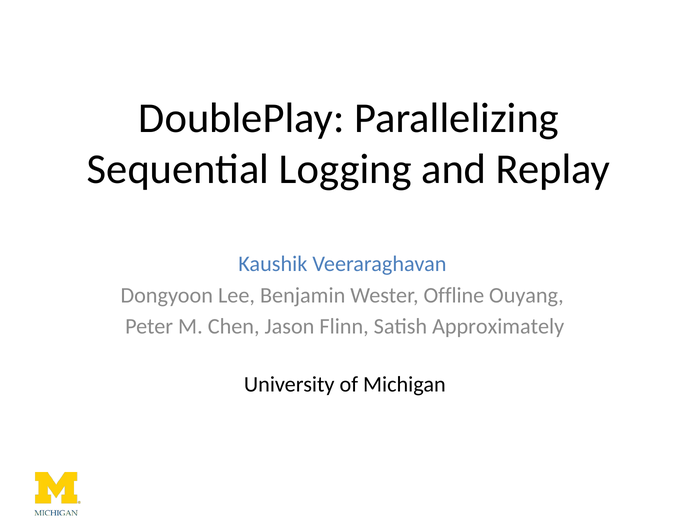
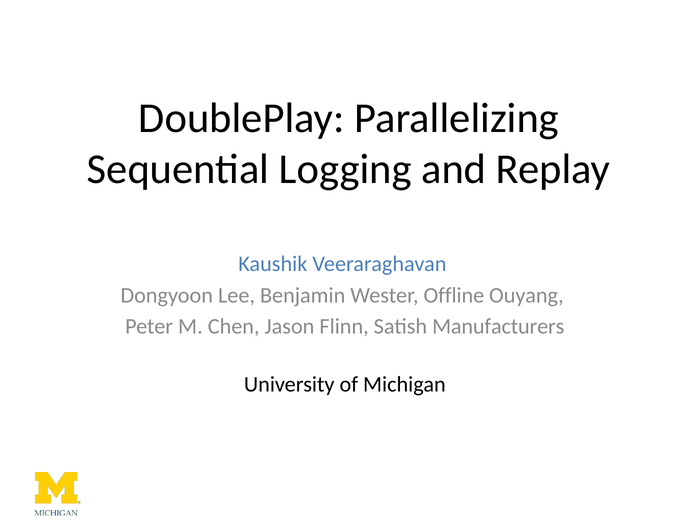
Approximately: Approximately -> Manufacturers
